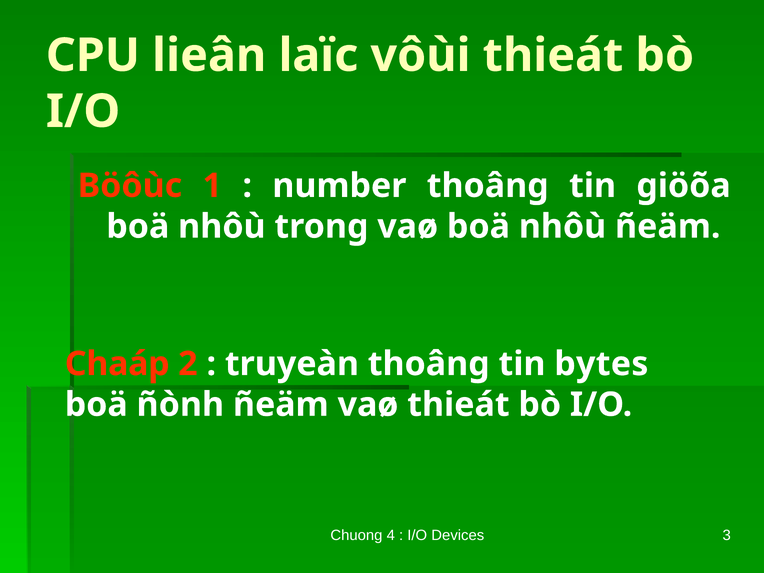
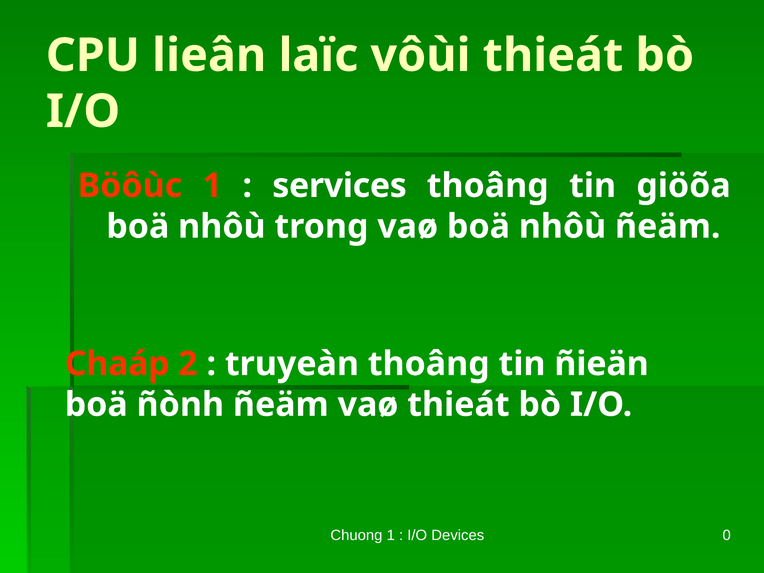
number: number -> services
bytes: bytes -> ñieän
Chuong 4: 4 -> 1
3: 3 -> 0
